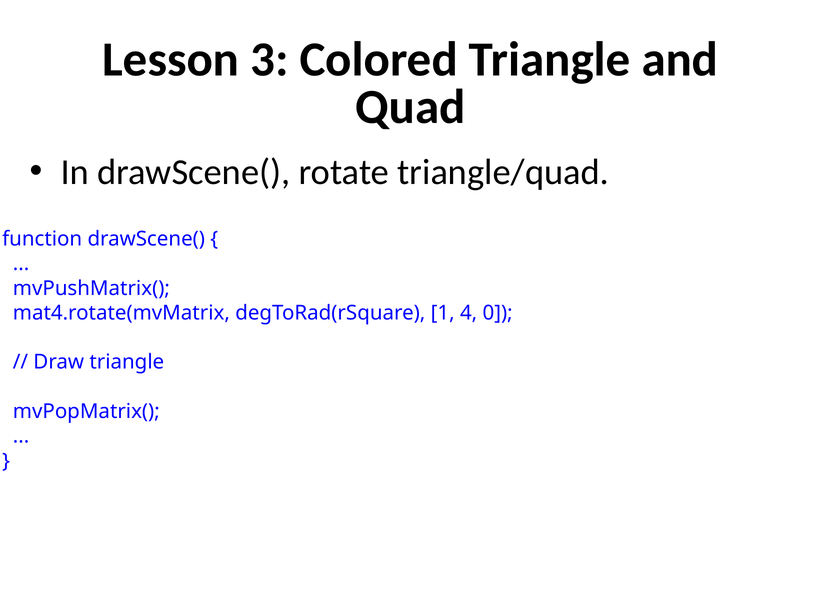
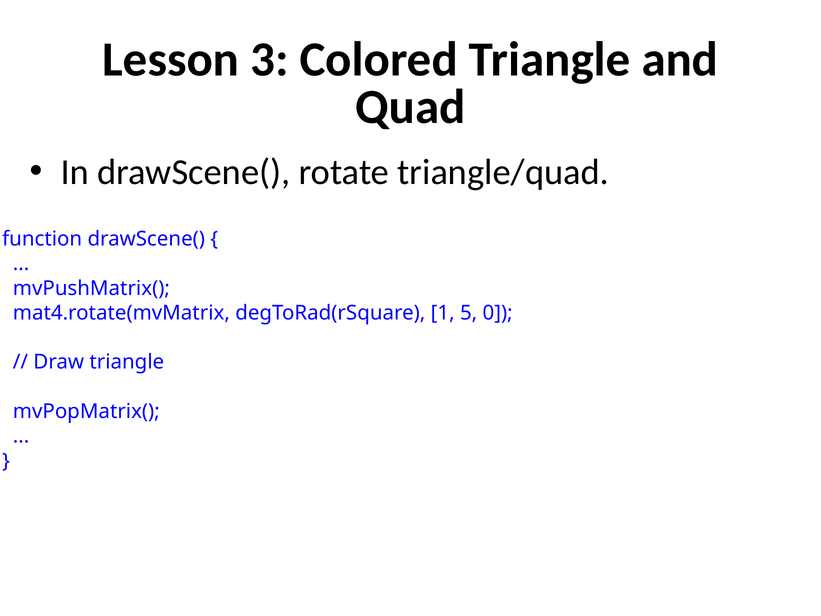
4: 4 -> 5
